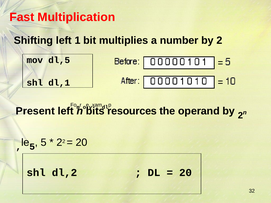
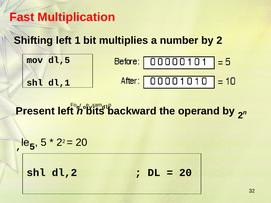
resources: resources -> backward
